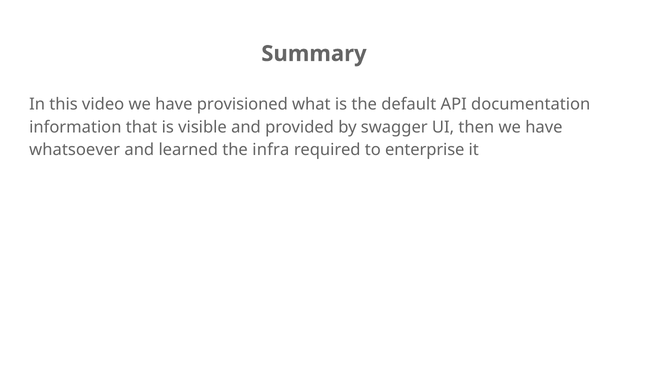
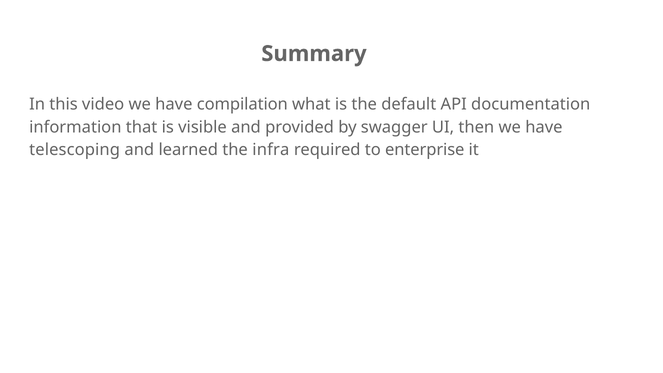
provisioned: provisioned -> compilation
whatsoever: whatsoever -> telescoping
